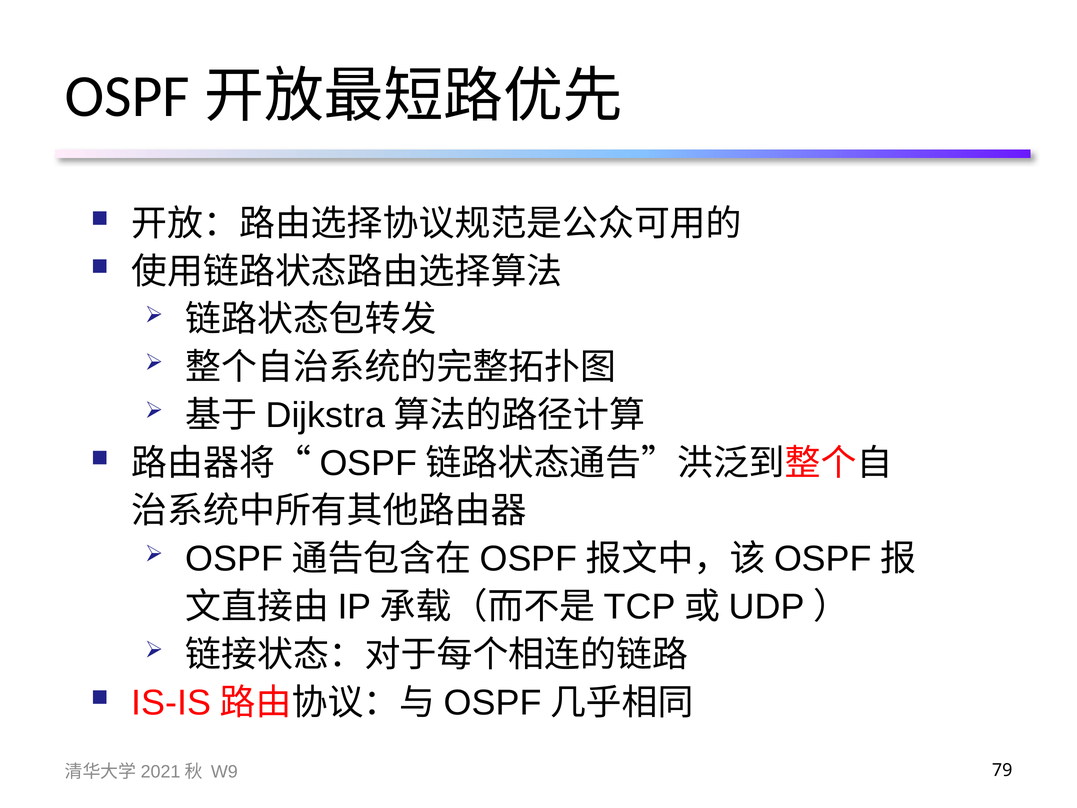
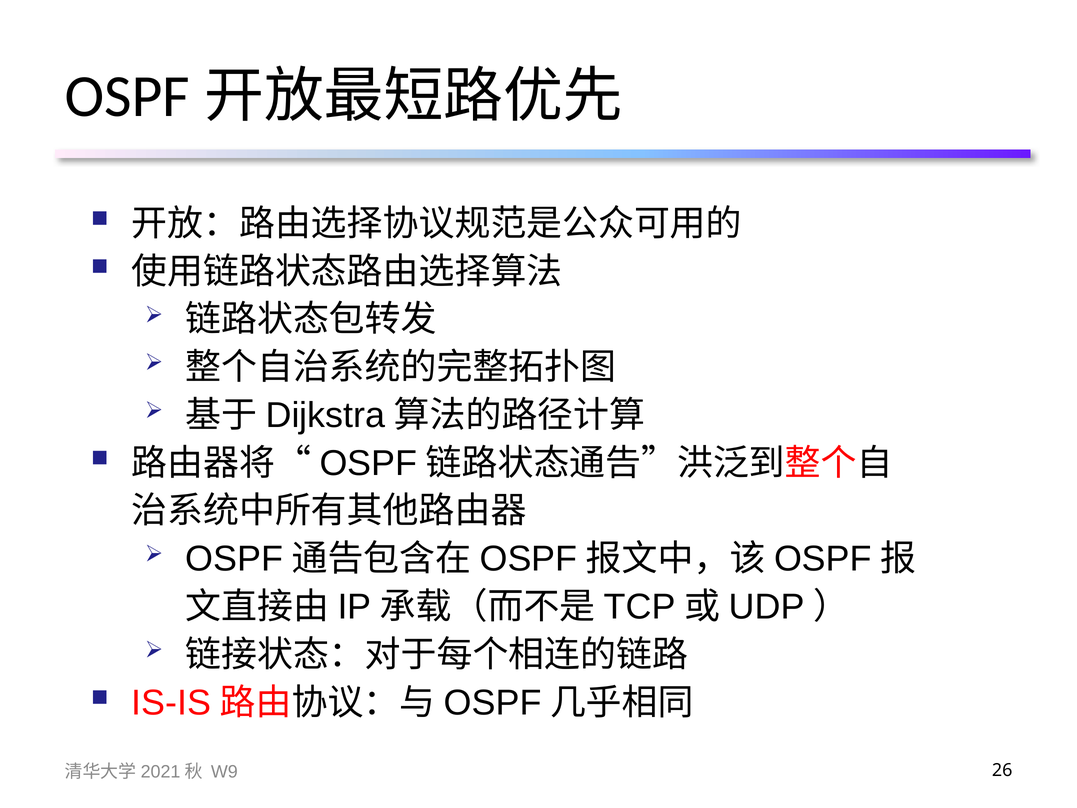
79: 79 -> 26
